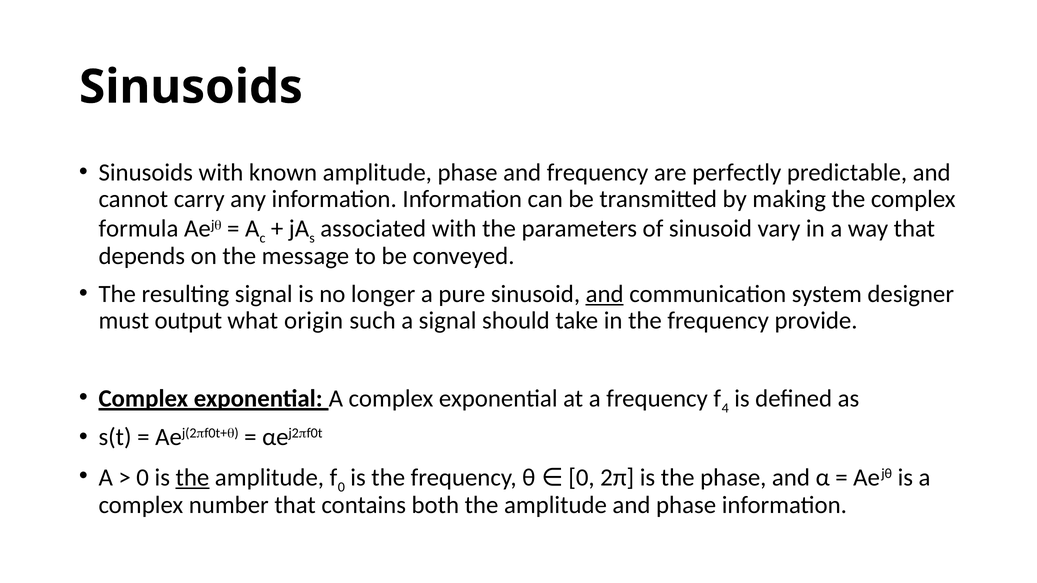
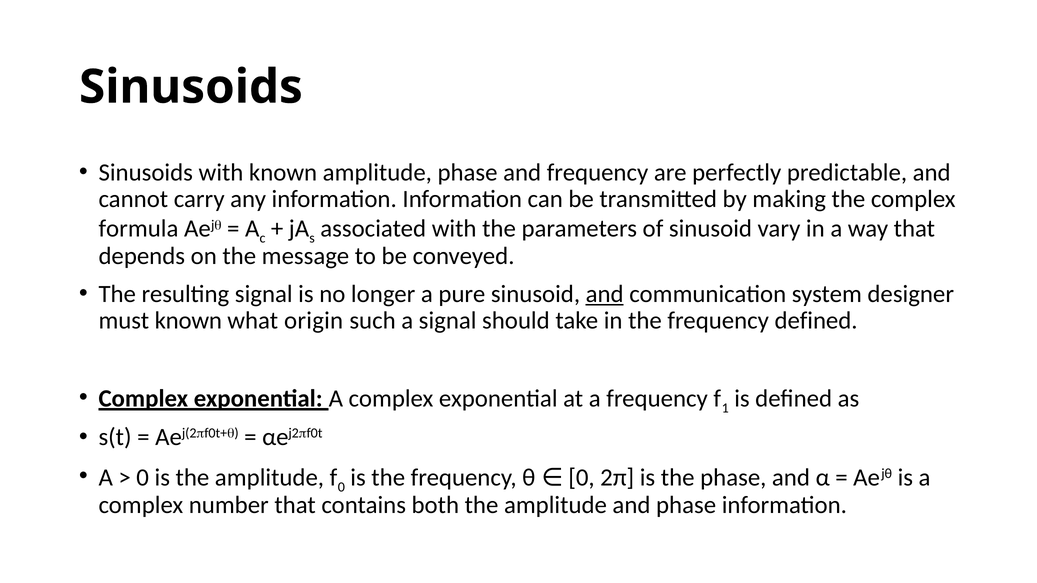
must output: output -> known
frequency provide: provide -> defined
4: 4 -> 1
the at (192, 478) underline: present -> none
